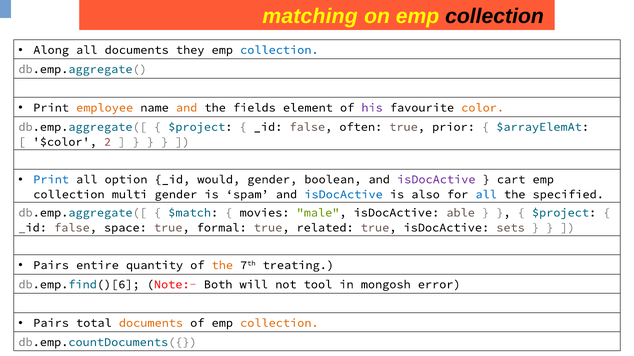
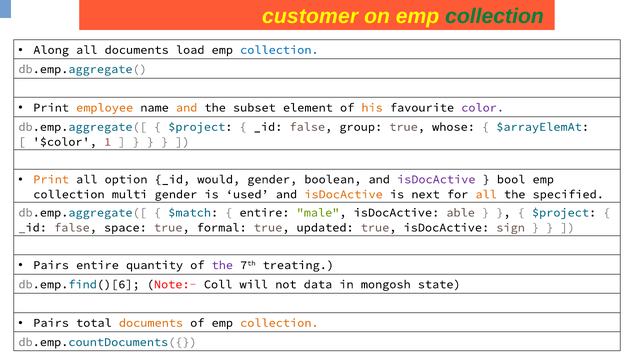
matching: matching -> customer
collection at (494, 17) colour: black -> green
they: they -> load
fields: fields -> subset
his colour: purple -> orange
color colour: orange -> purple
often: often -> group
prior: prior -> whose
2: 2 -> 1
Print at (51, 180) colour: blue -> orange
cart: cart -> bool
spam: spam -> used
isDocActive at (344, 195) colour: blue -> orange
also: also -> next
all at (486, 195) colour: blue -> orange
movies at (264, 213): movies -> entire
related: related -> updated
sets: sets -> sign
the at (222, 266) colour: orange -> purple
Both: Both -> Coll
tool: tool -> data
error: error -> state
